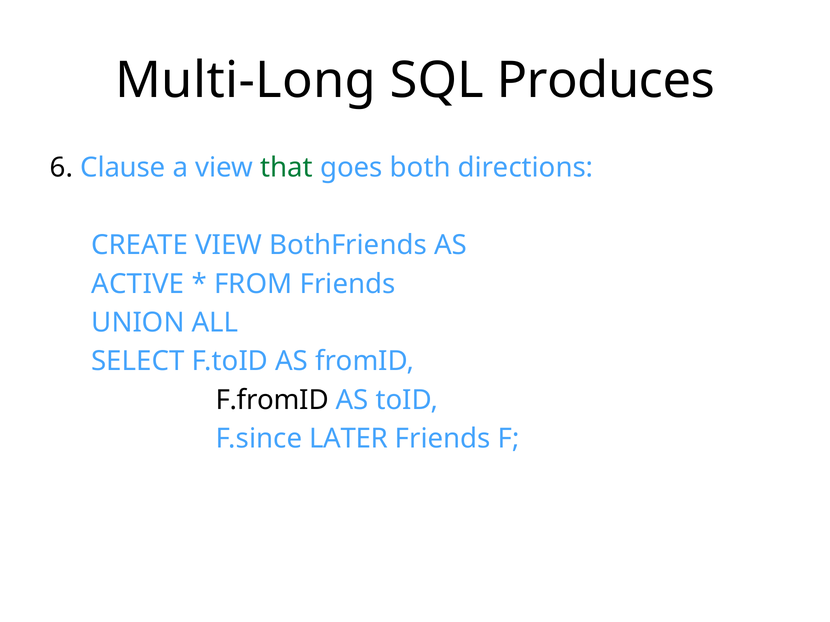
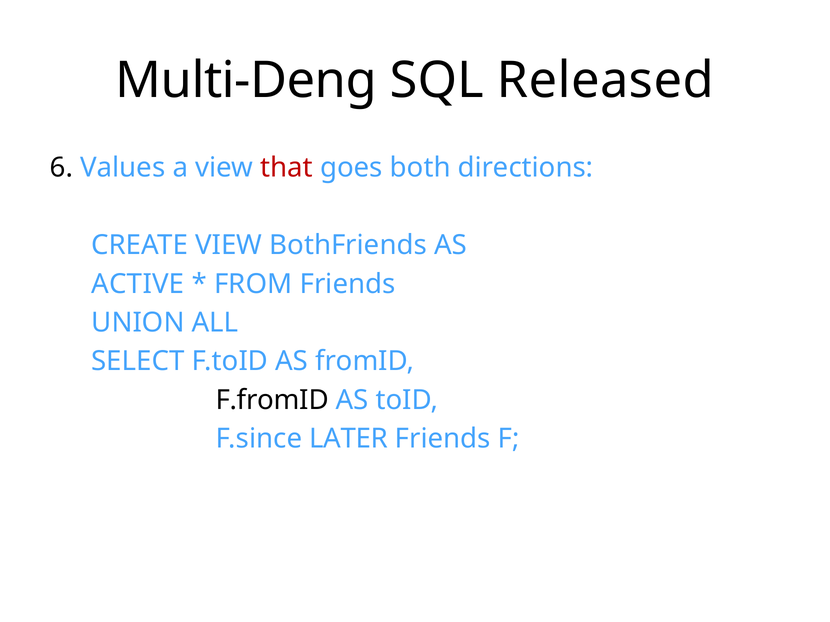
Multi-Long: Multi-Long -> Multi-Deng
Produces: Produces -> Released
Clause: Clause -> Values
that colour: green -> red
